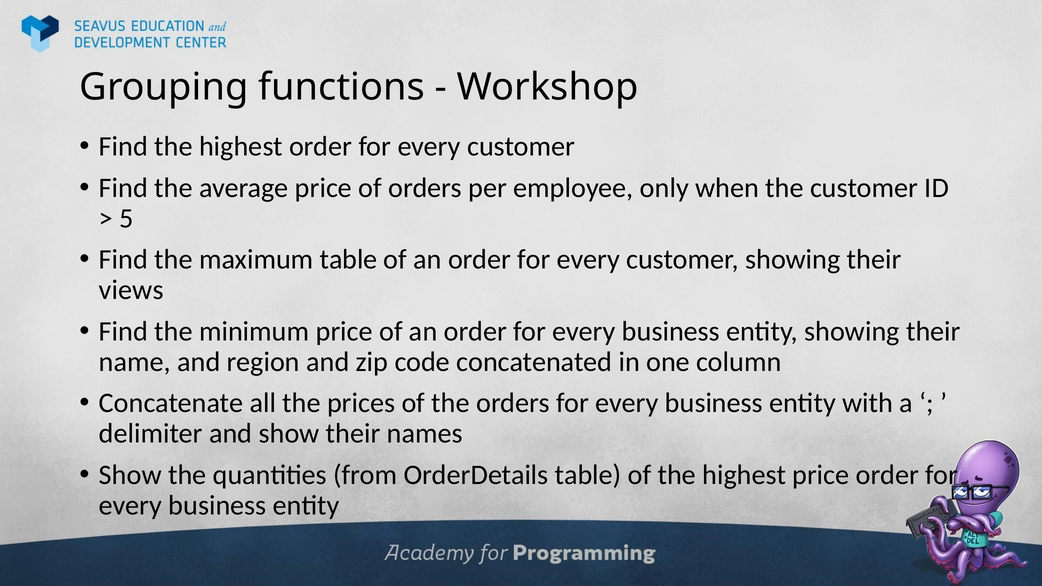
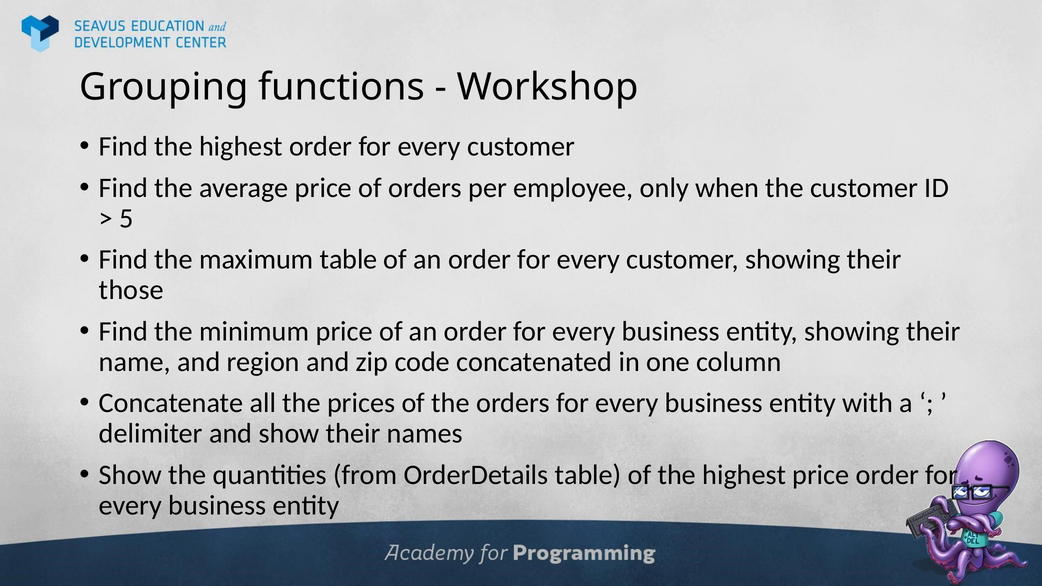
views: views -> those
